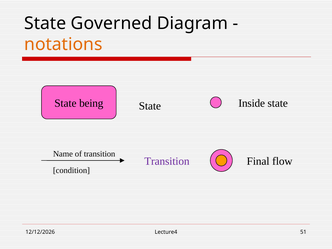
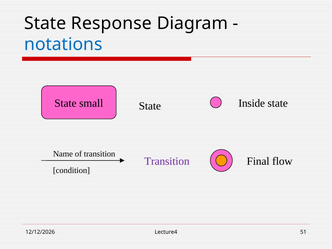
Governed: Governed -> Response
notations colour: orange -> blue
being: being -> small
